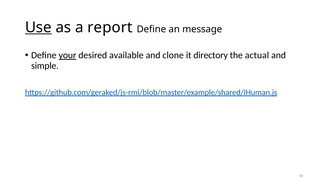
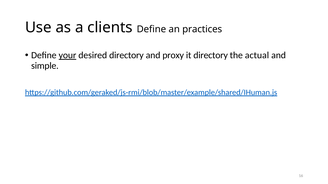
Use underline: present -> none
report: report -> clients
message: message -> practices
desired available: available -> directory
clone: clone -> proxy
